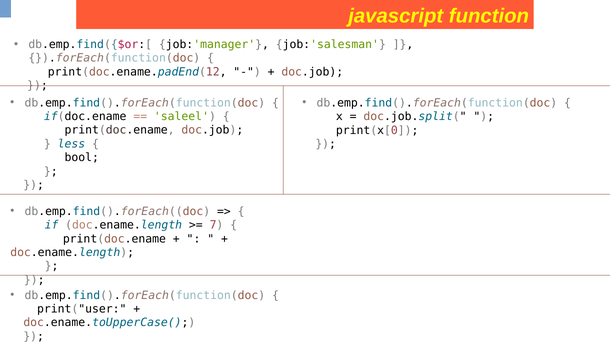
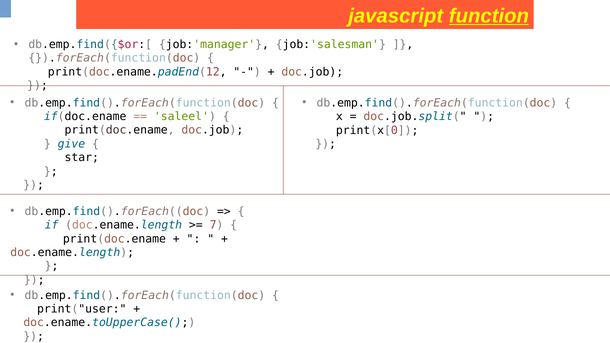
function underline: none -> present
less: less -> give
bool: bool -> star
